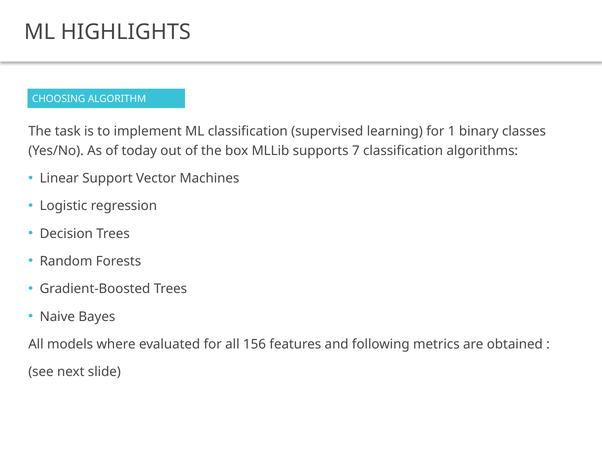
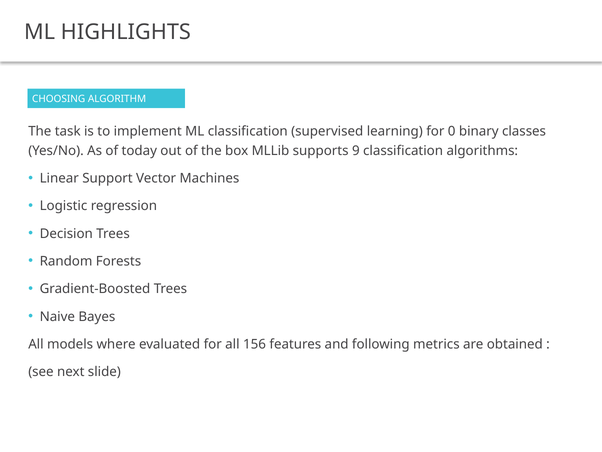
1: 1 -> 0
7: 7 -> 9
